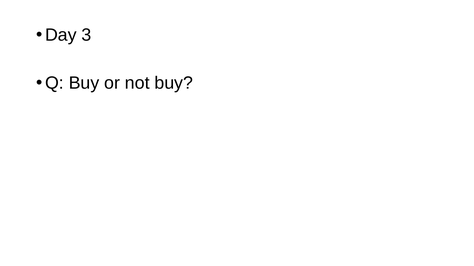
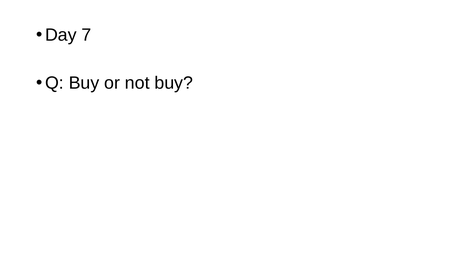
3: 3 -> 7
